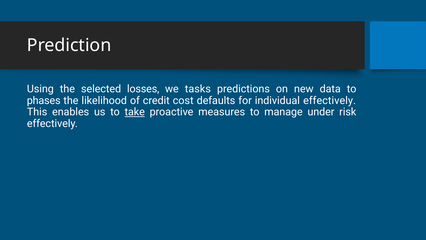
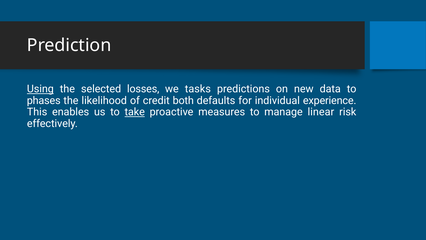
Using underline: none -> present
cost: cost -> both
individual effectively: effectively -> experience
under: under -> linear
